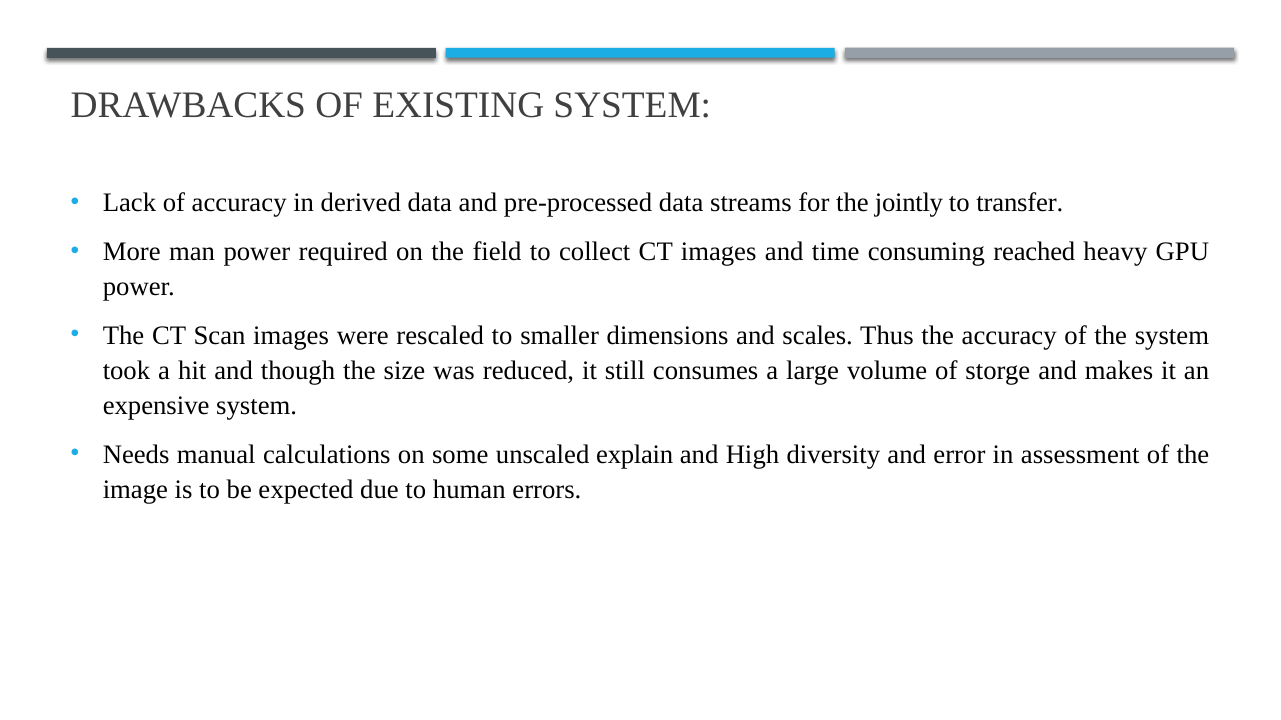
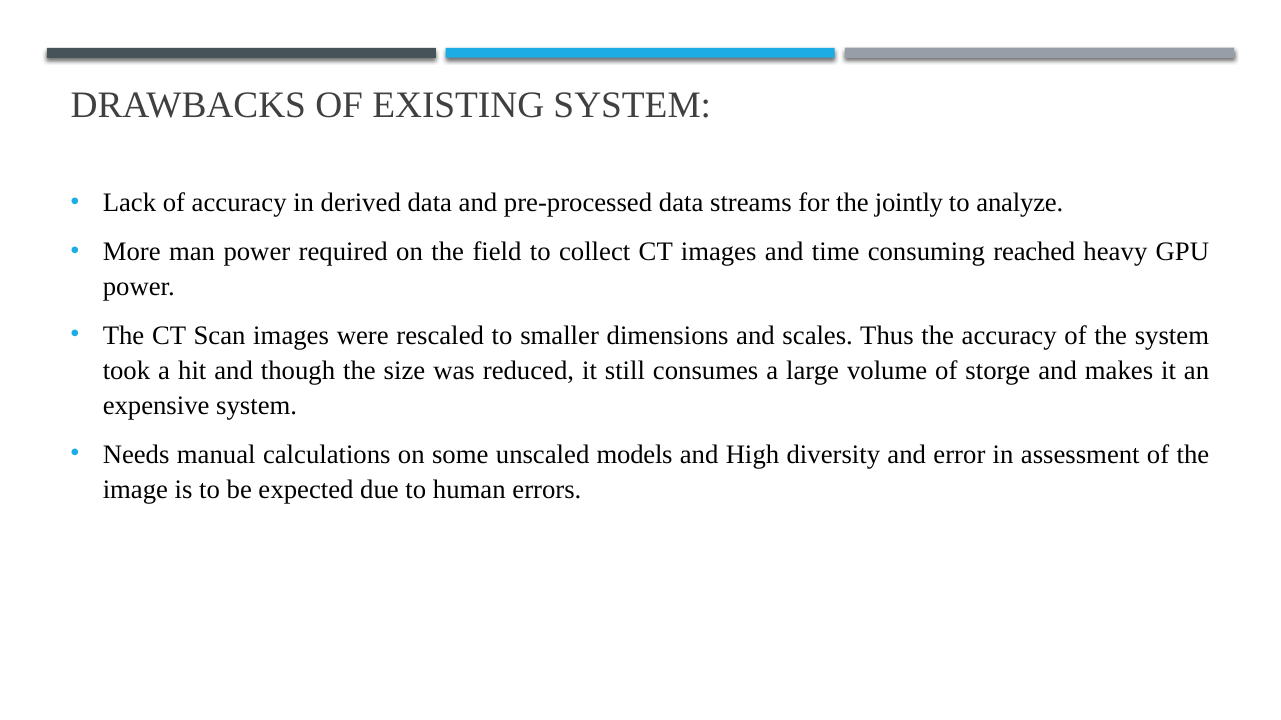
transfer: transfer -> analyze
explain: explain -> models
